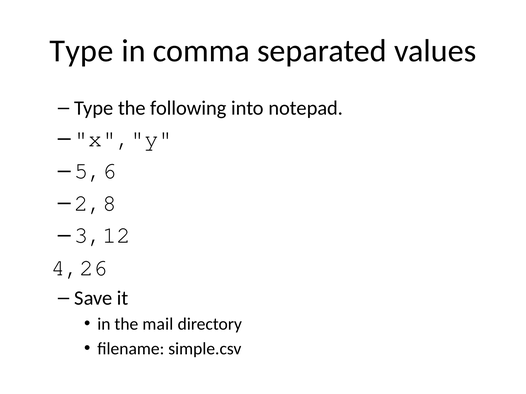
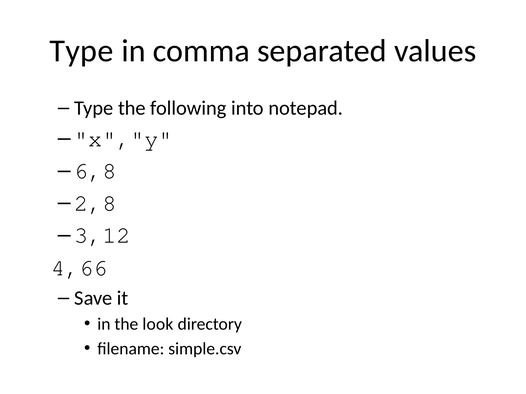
5,6: 5,6 -> 6,8
4,26: 4,26 -> 4,66
mail: mail -> look
